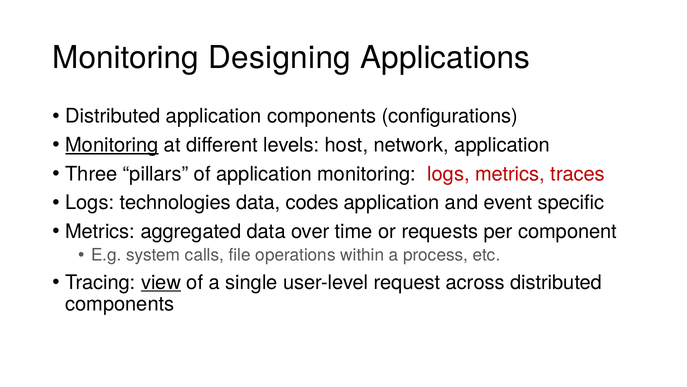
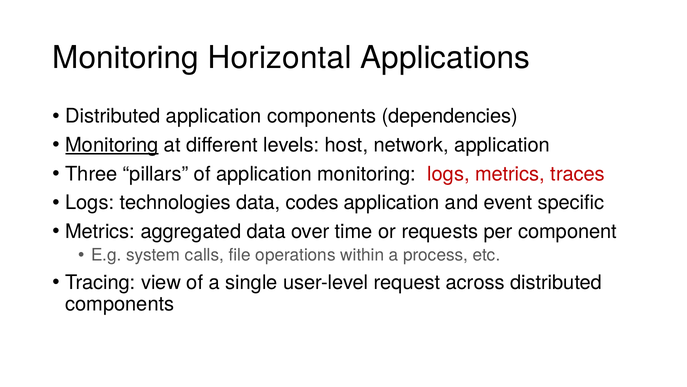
Designing: Designing -> Horizontal
configurations: configurations -> dependencies
view underline: present -> none
